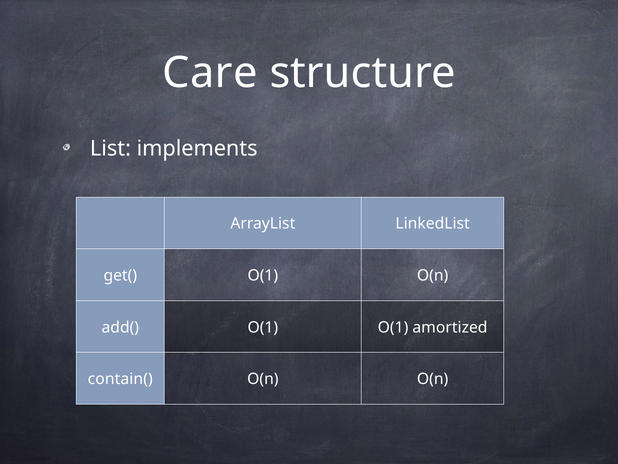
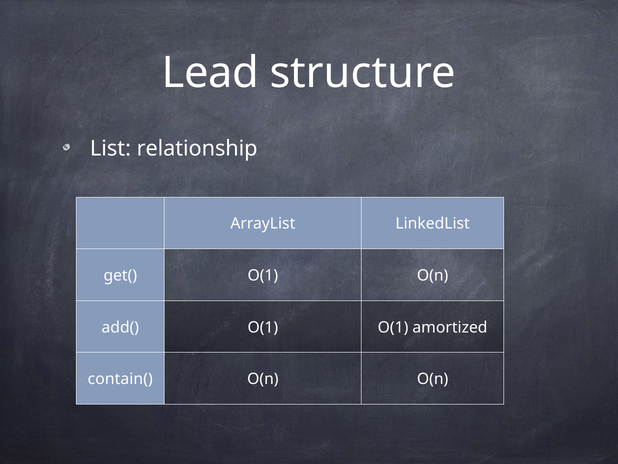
Care: Care -> Lead
implements: implements -> relationship
